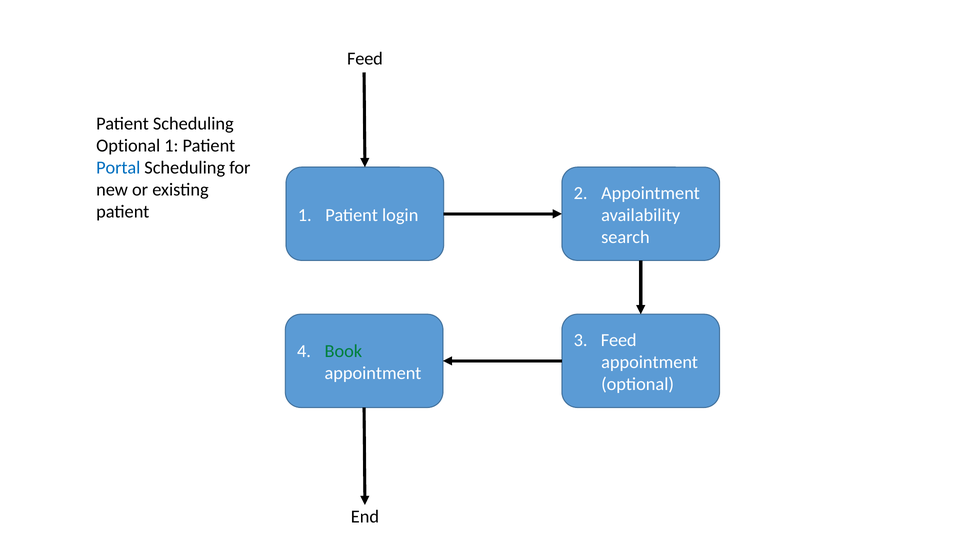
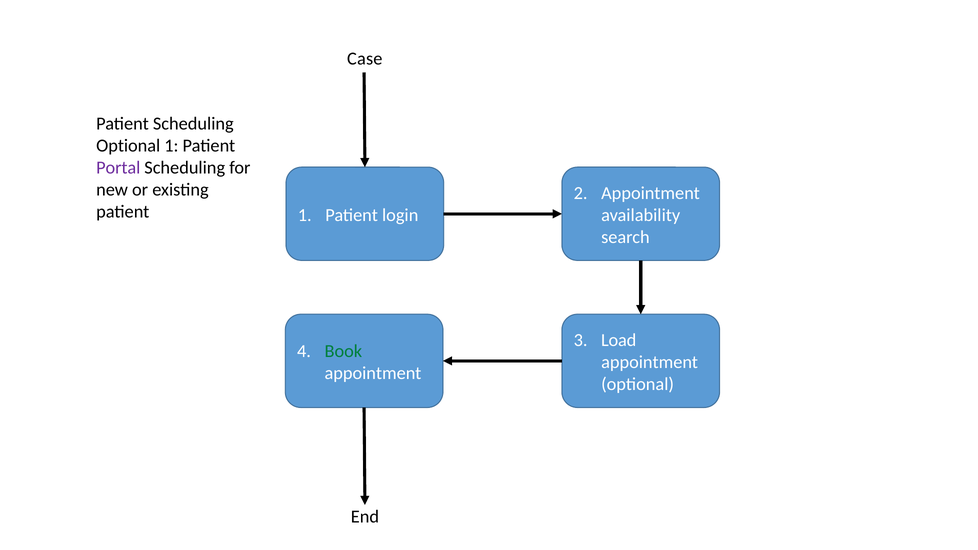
Feed at (365, 59): Feed -> Case
Portal colour: blue -> purple
Feed at (619, 340): Feed -> Load
